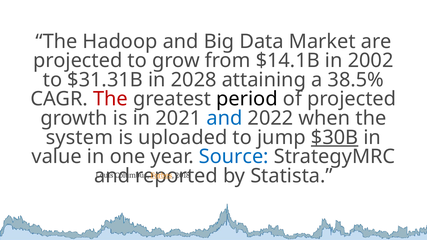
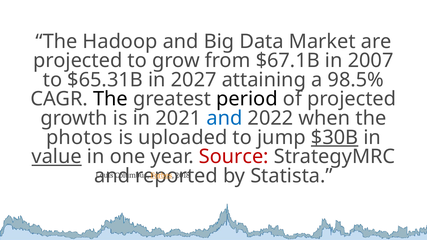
$14.1B: $14.1B -> $67.1B
2002: 2002 -> 2007
$31.31B: $31.31B -> $65.31B
2028: 2028 -> 2027
38.5%: 38.5% -> 98.5%
The at (111, 99) colour: red -> black
system: system -> photos
value underline: none -> present
Source colour: blue -> red
